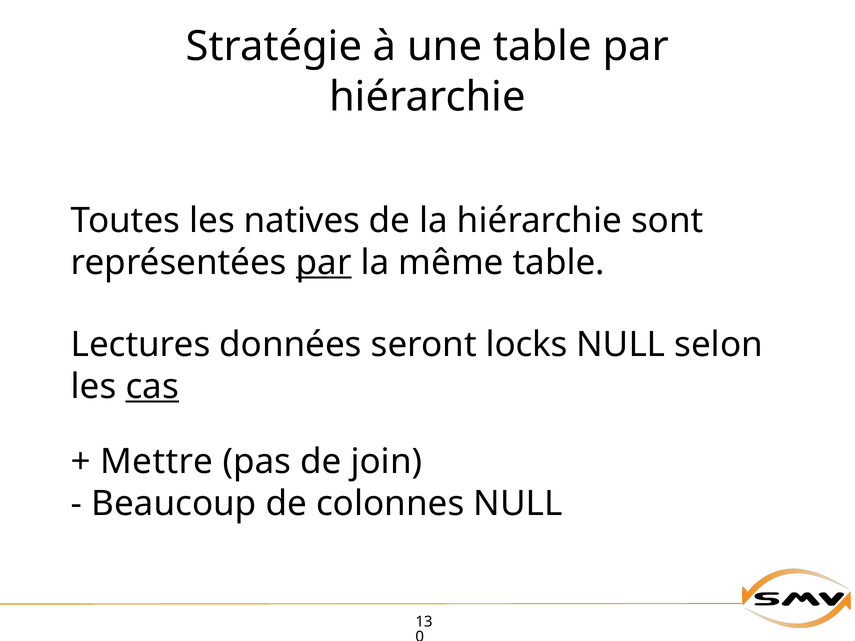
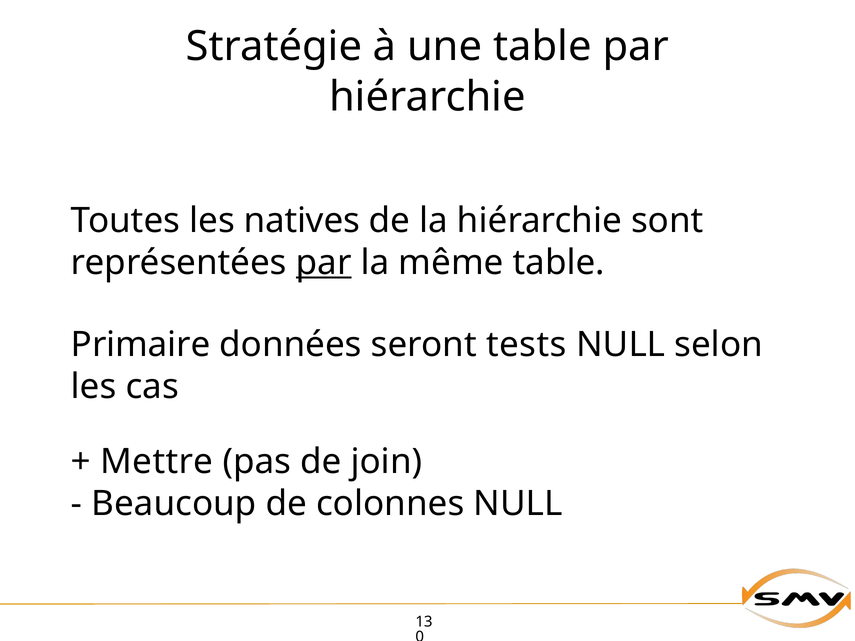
Lectures: Lectures -> Primaire
locks: locks -> tests
cas underline: present -> none
